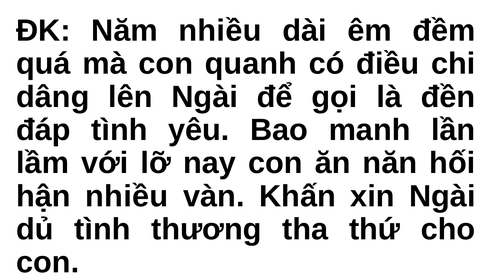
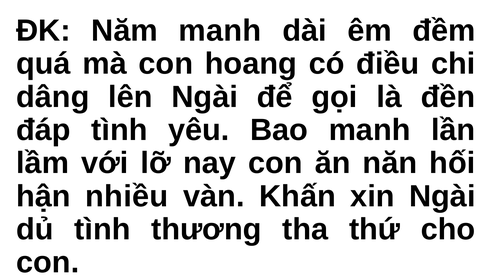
Năm nhiều: nhiều -> manh
quanh: quanh -> hoang
